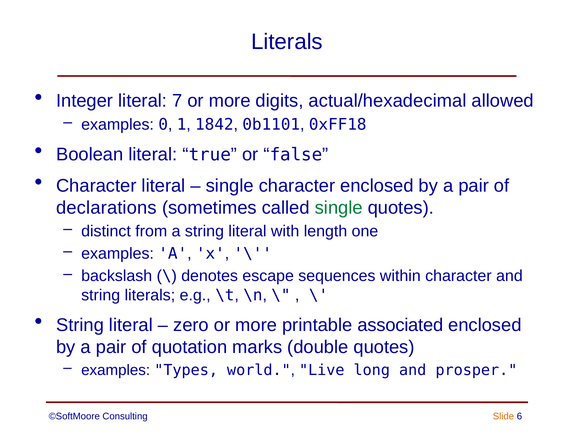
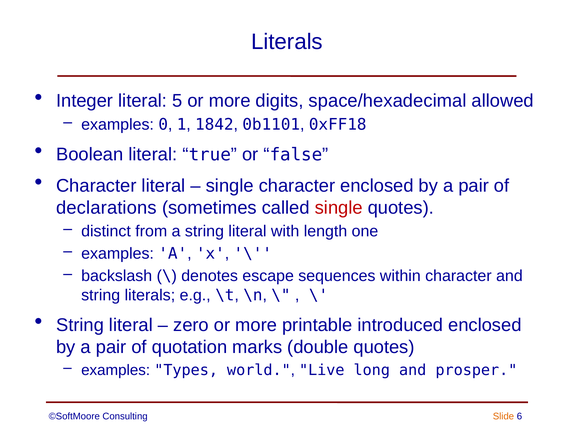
7: 7 -> 5
actual/hexadecimal: actual/hexadecimal -> space/hexadecimal
single at (339, 207) colour: green -> red
associated: associated -> introduced
